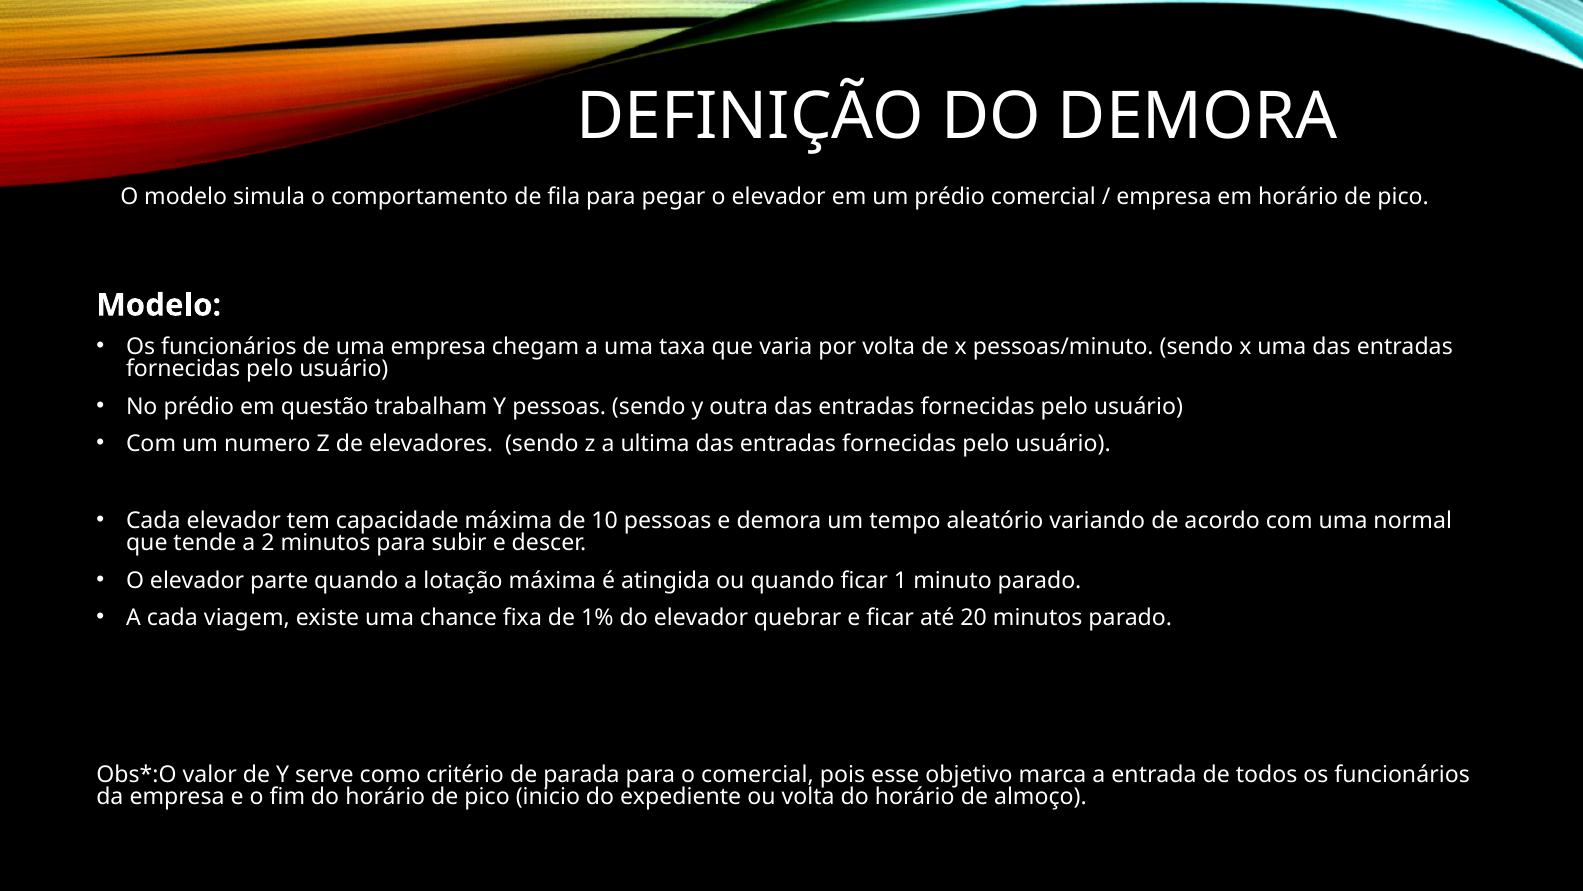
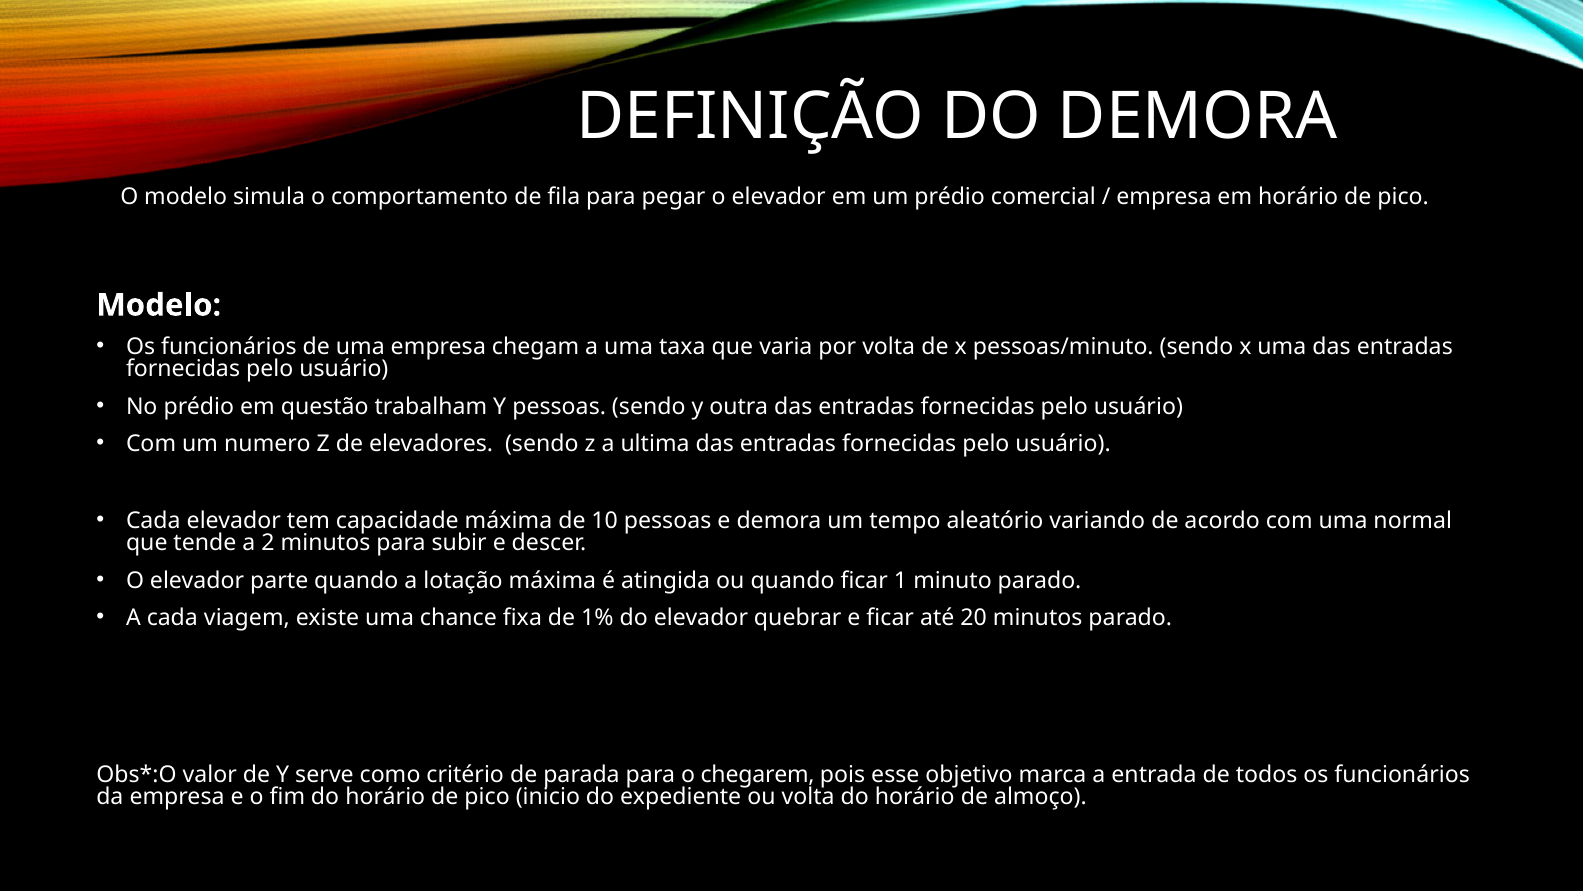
o comercial: comercial -> chegarem
